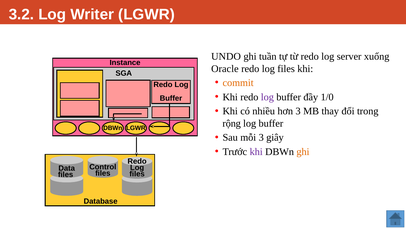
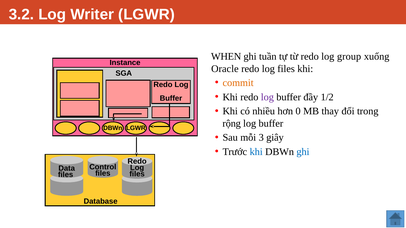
UNDO: UNDO -> WHEN
server: server -> group
1/0: 1/0 -> 1/2
hơn 3: 3 -> 0
khi at (256, 152) colour: purple -> blue
ghi at (303, 152) colour: orange -> blue
